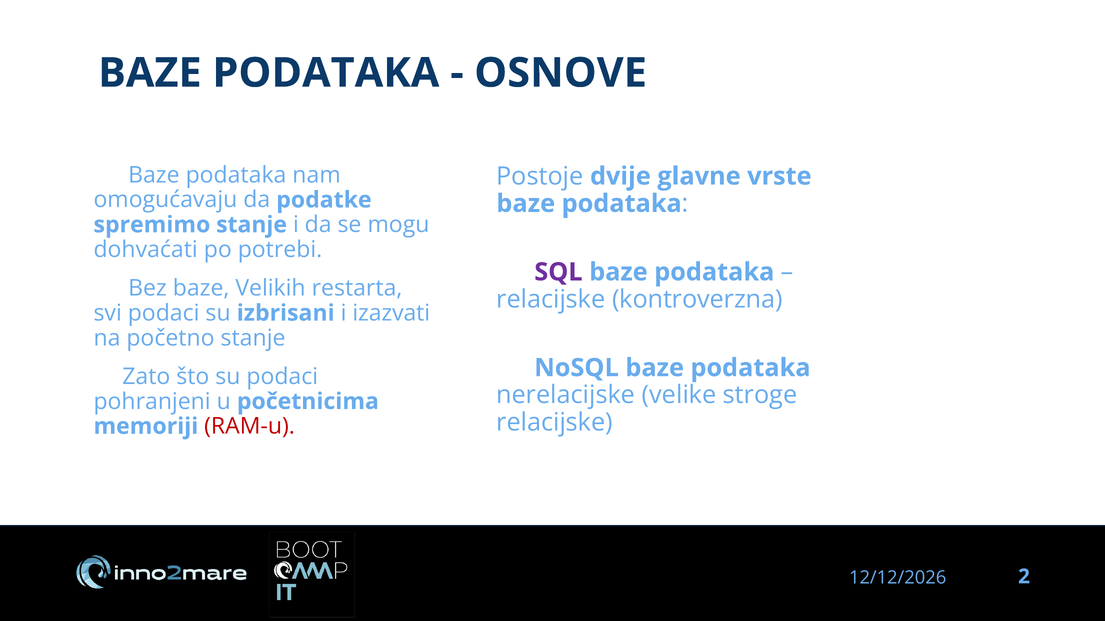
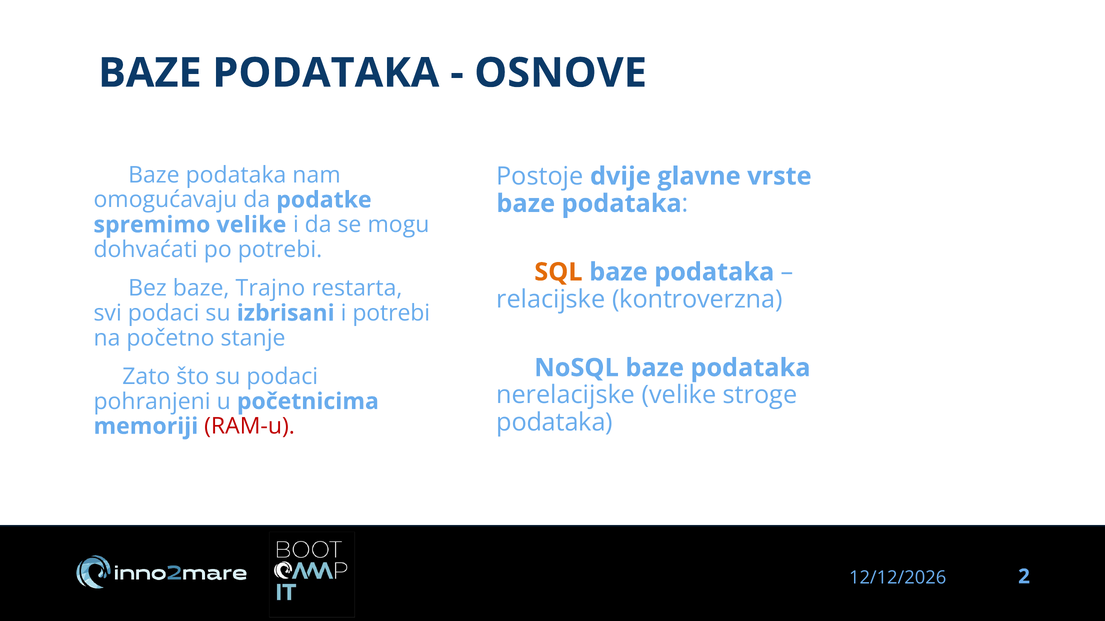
spremimo stanje: stanje -> velike
SQL colour: purple -> orange
Velikih: Velikih -> Trajno
i izazvati: izazvati -> potrebi
relacijske at (555, 423): relacijske -> podataka
